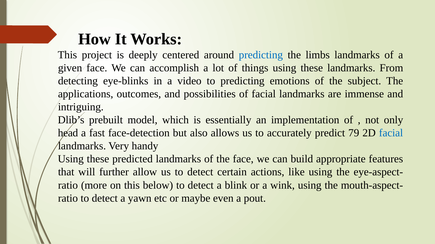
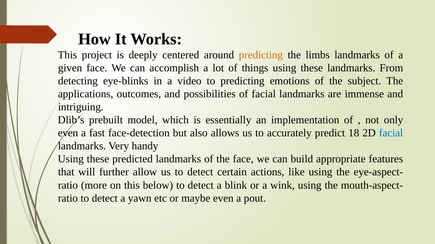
predicting at (261, 55) colour: blue -> orange
head at (68, 133): head -> even
79: 79 -> 18
